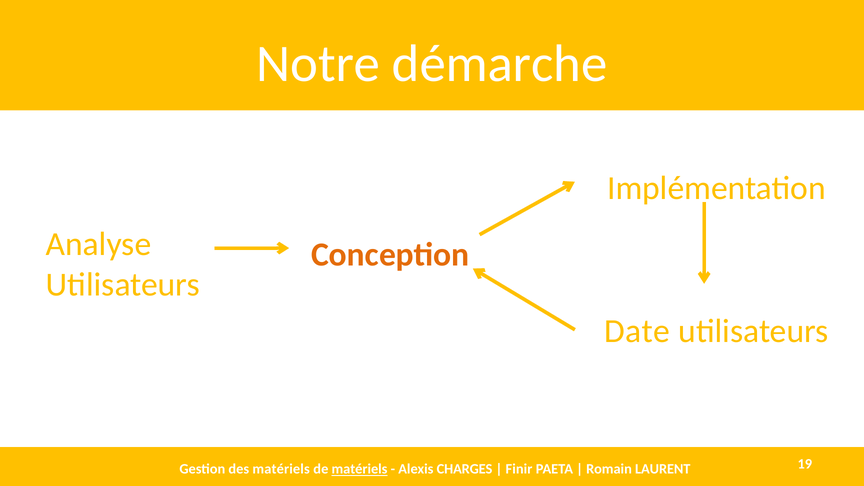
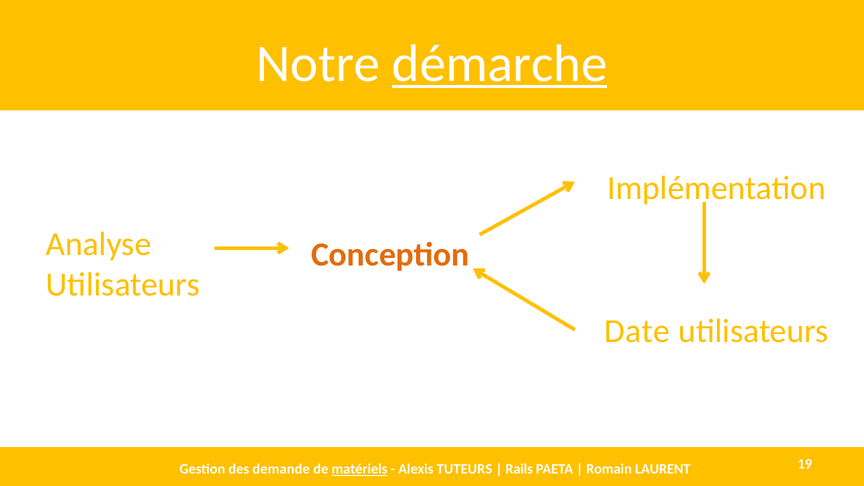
démarche underline: none -> present
des matériels: matériels -> demande
CHARGES: CHARGES -> TUTEURS
Finir: Finir -> Rails
